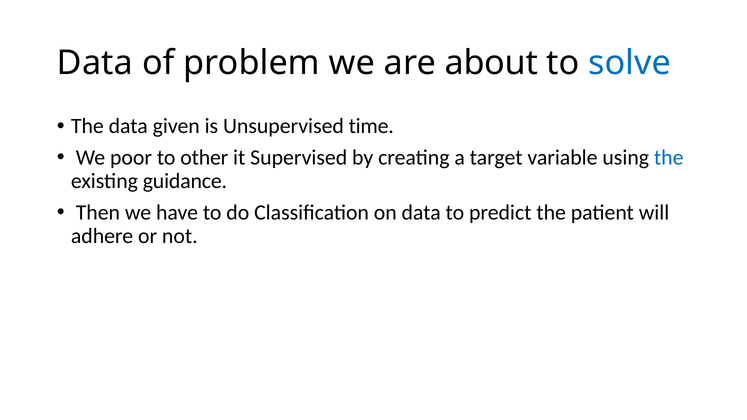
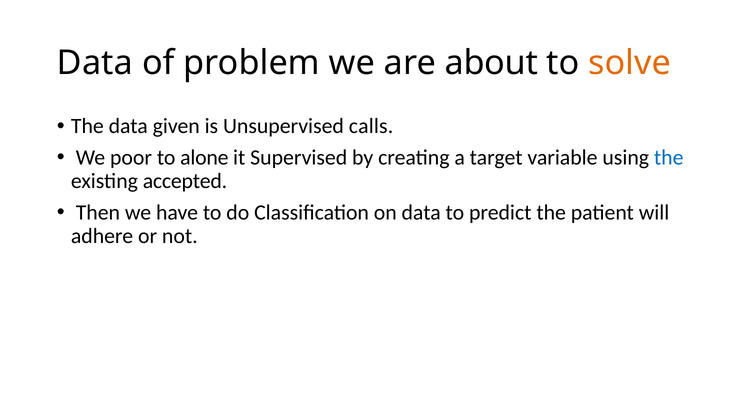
solve colour: blue -> orange
time: time -> calls
other: other -> alone
guidance: guidance -> accepted
